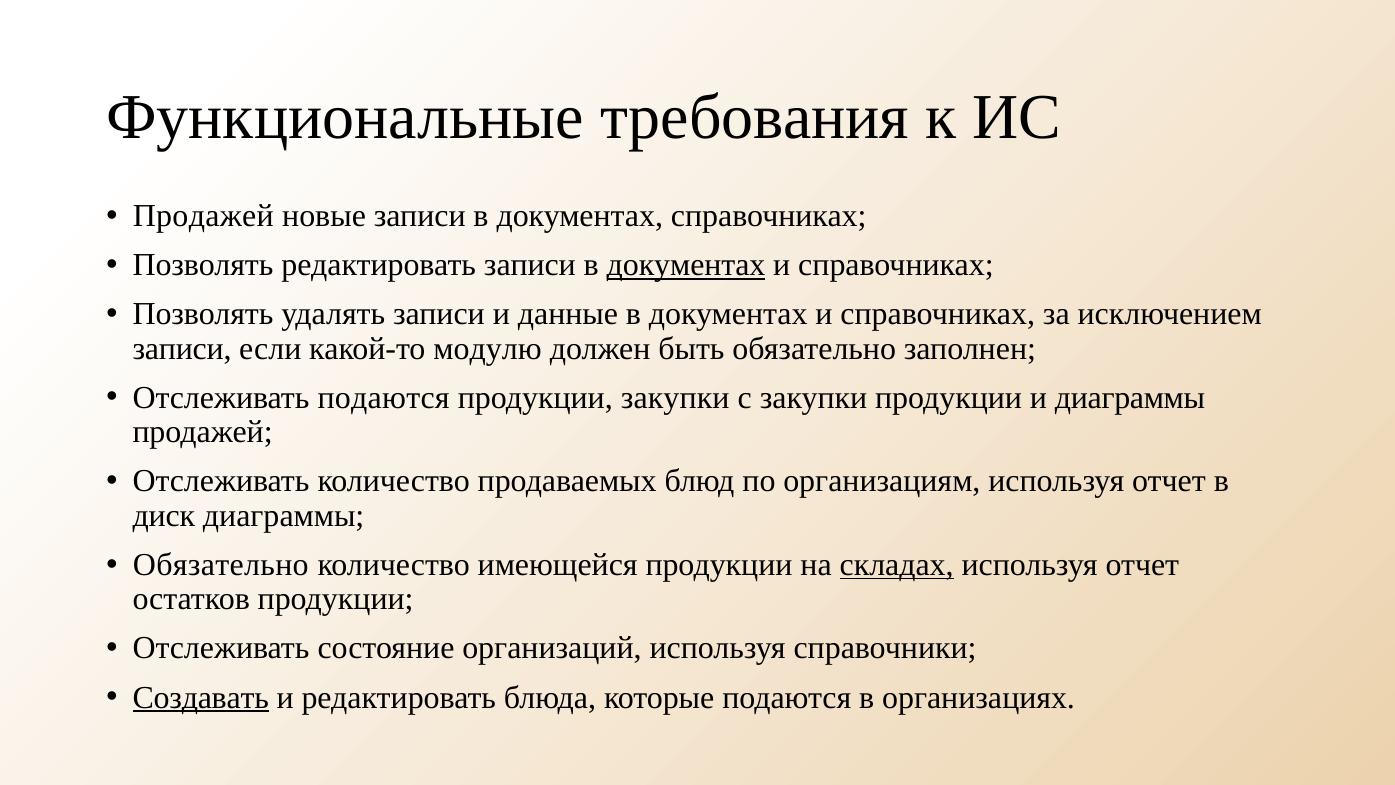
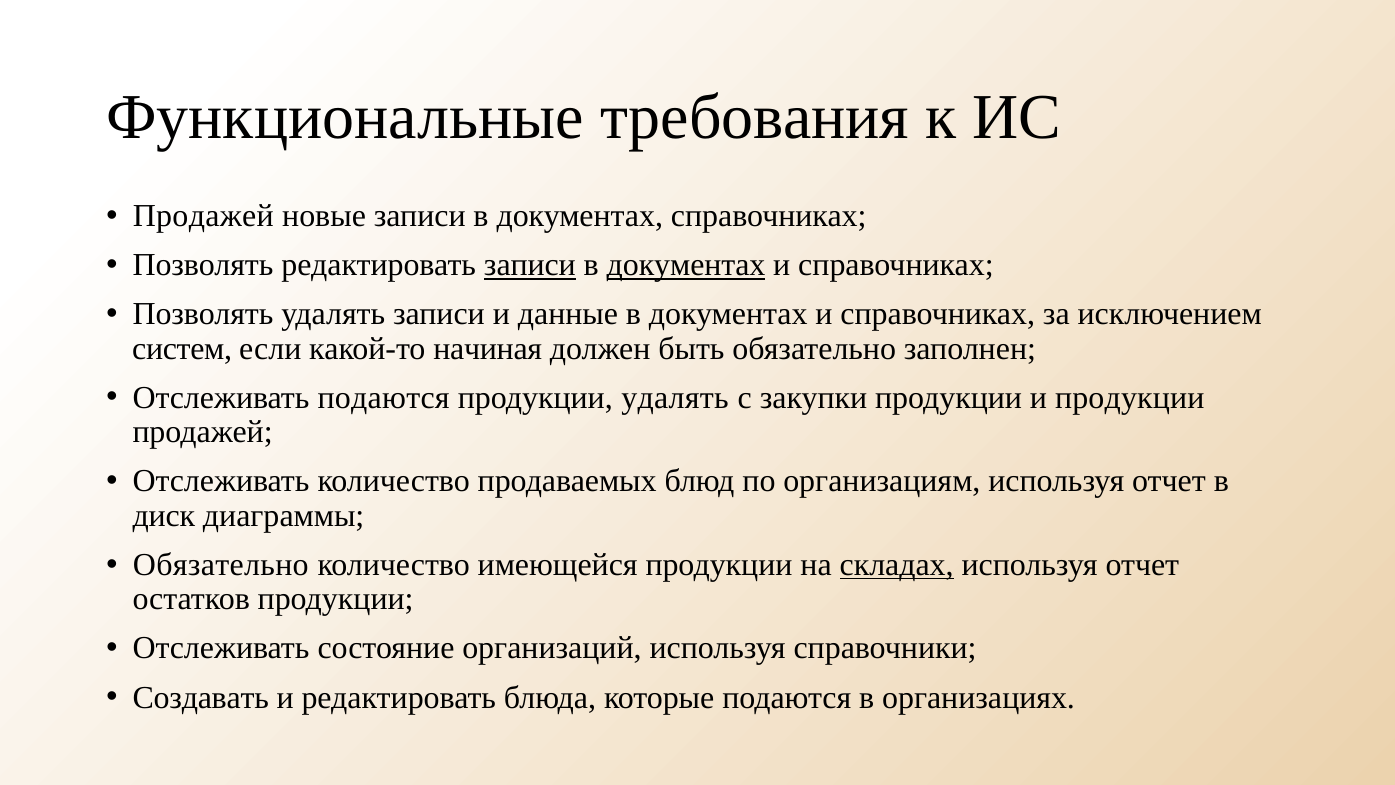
записи at (530, 265) underline: none -> present
записи at (182, 348): записи -> систем
модулю: модулю -> начиная
продукции закупки: закупки -> удалять
и диаграммы: диаграммы -> продукции
Создавать underline: present -> none
